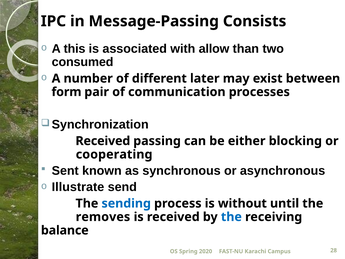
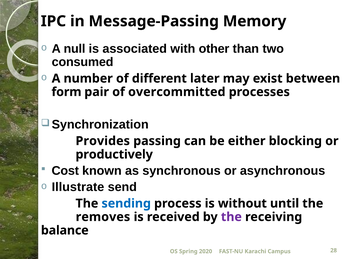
Consists: Consists -> Memory
this: this -> null
allow: allow -> other
communication: communication -> overcommitted
Received at (103, 141): Received -> Provides
cooperating: cooperating -> productively
Sent: Sent -> Cost
the at (231, 217) colour: blue -> purple
